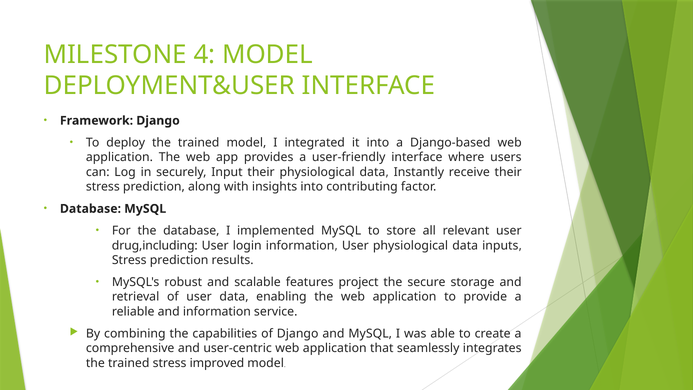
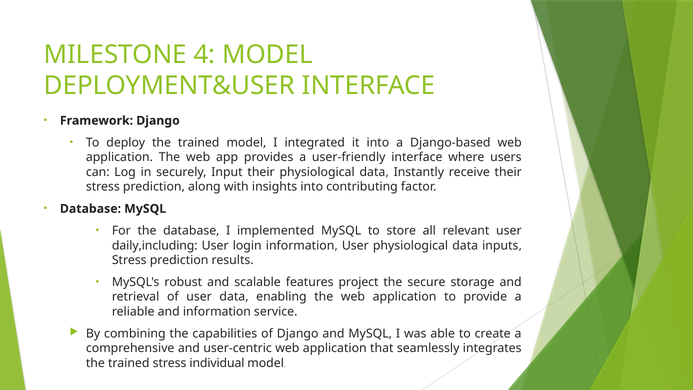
drug,including: drug,including -> daily,including
improved: improved -> individual
